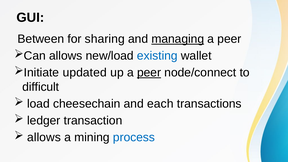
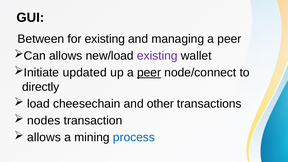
for sharing: sharing -> existing
managing underline: present -> none
existing at (157, 56) colour: blue -> purple
difficult: difficult -> directly
each: each -> other
ledger: ledger -> nodes
